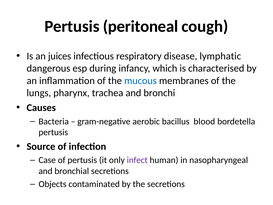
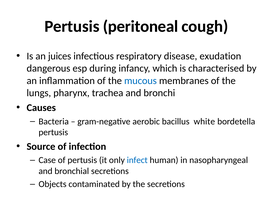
lymphatic: lymphatic -> exudation
blood: blood -> white
infect colour: purple -> blue
